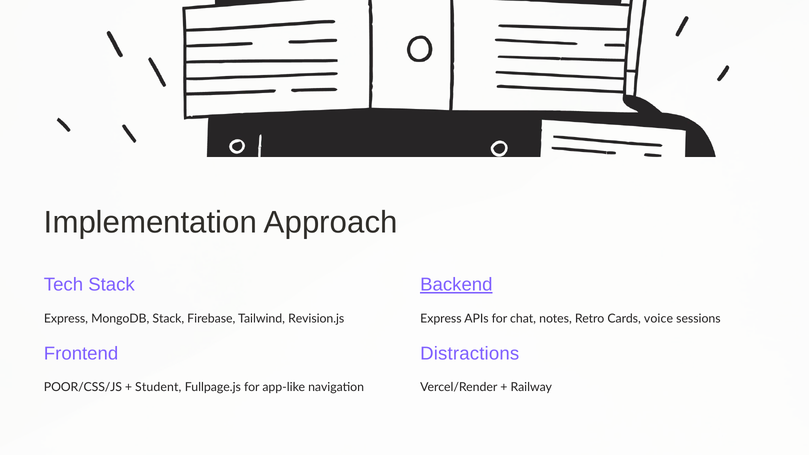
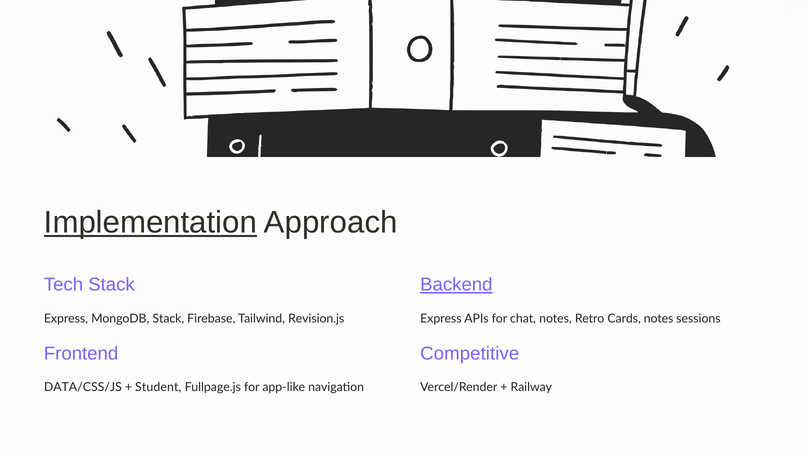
Implementation underline: none -> present
Cards voice: voice -> notes
Distractions: Distractions -> Competitive
POOR/CSS/JS: POOR/CSS/JS -> DATA/CSS/JS
